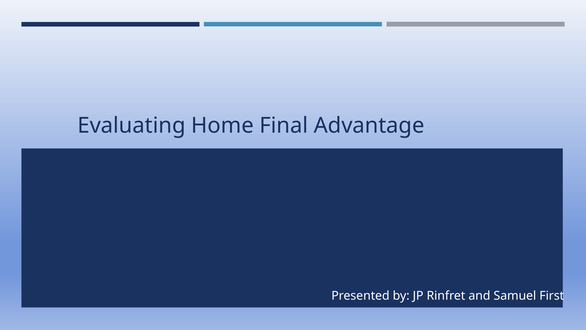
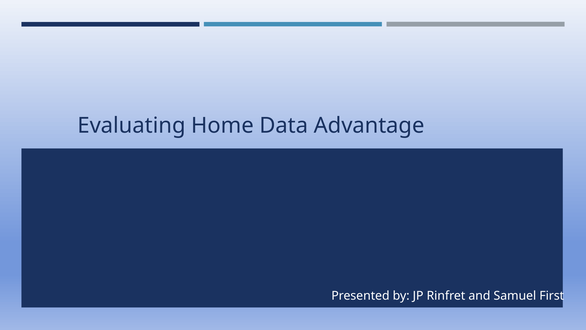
Final: Final -> Data
